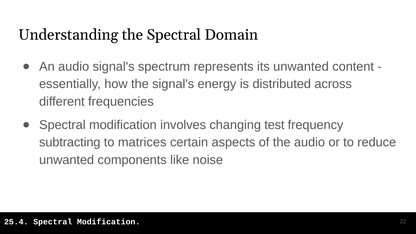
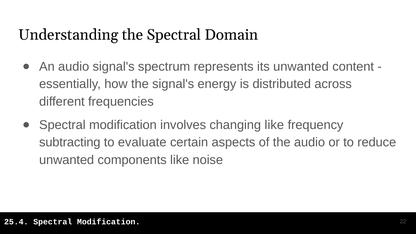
changing test: test -> like
matrices: matrices -> evaluate
